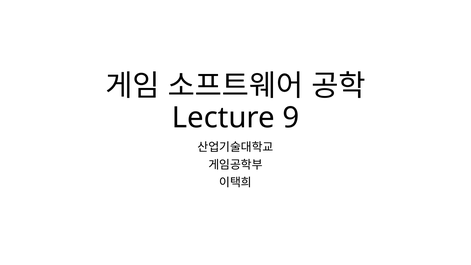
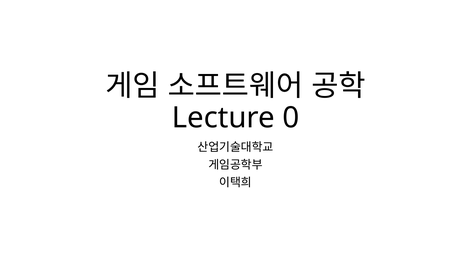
9: 9 -> 0
